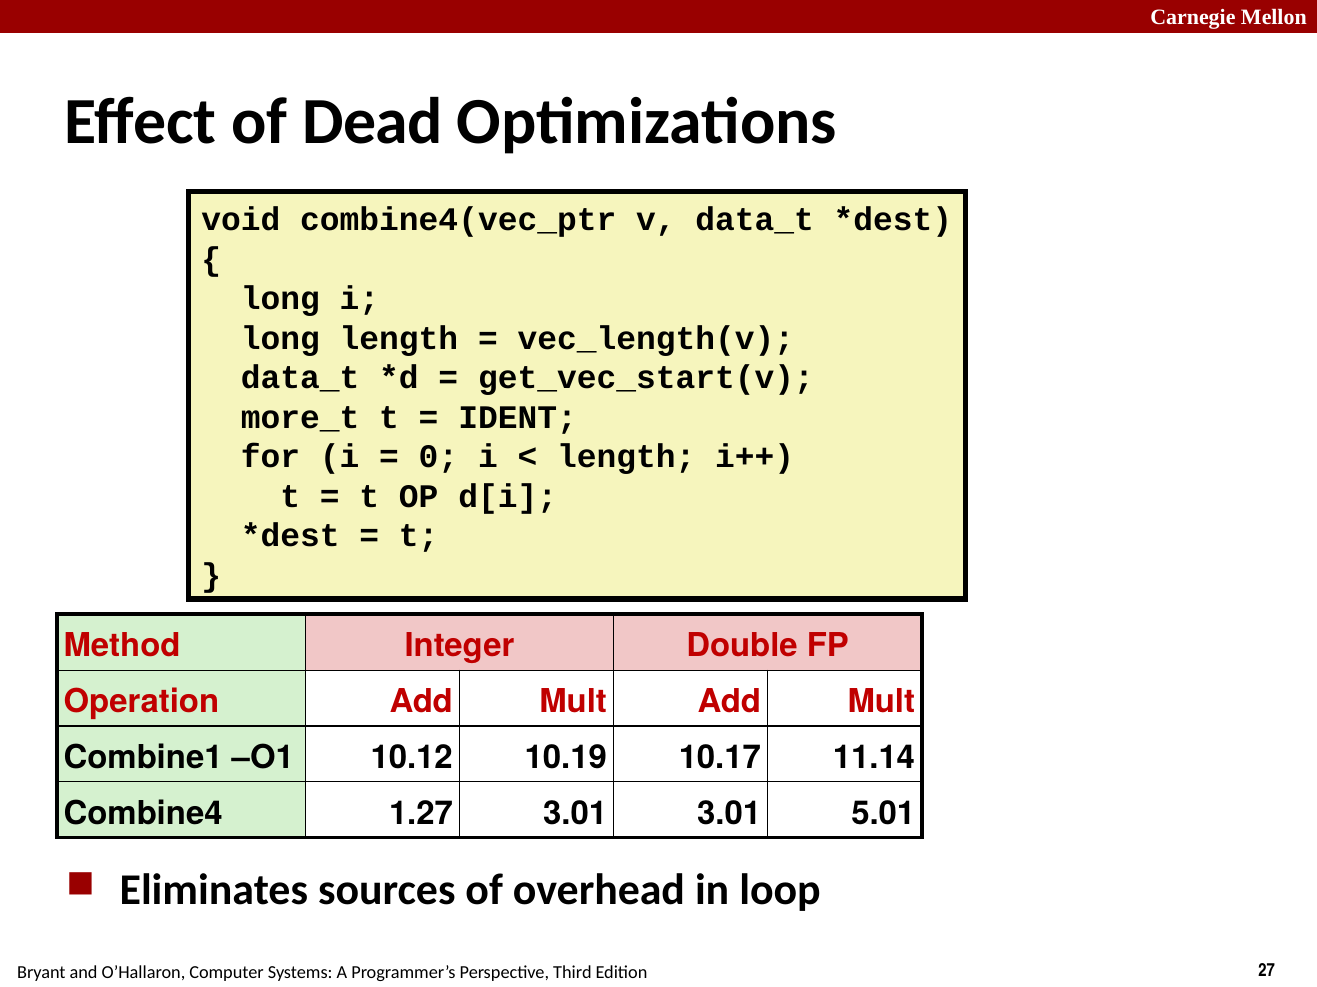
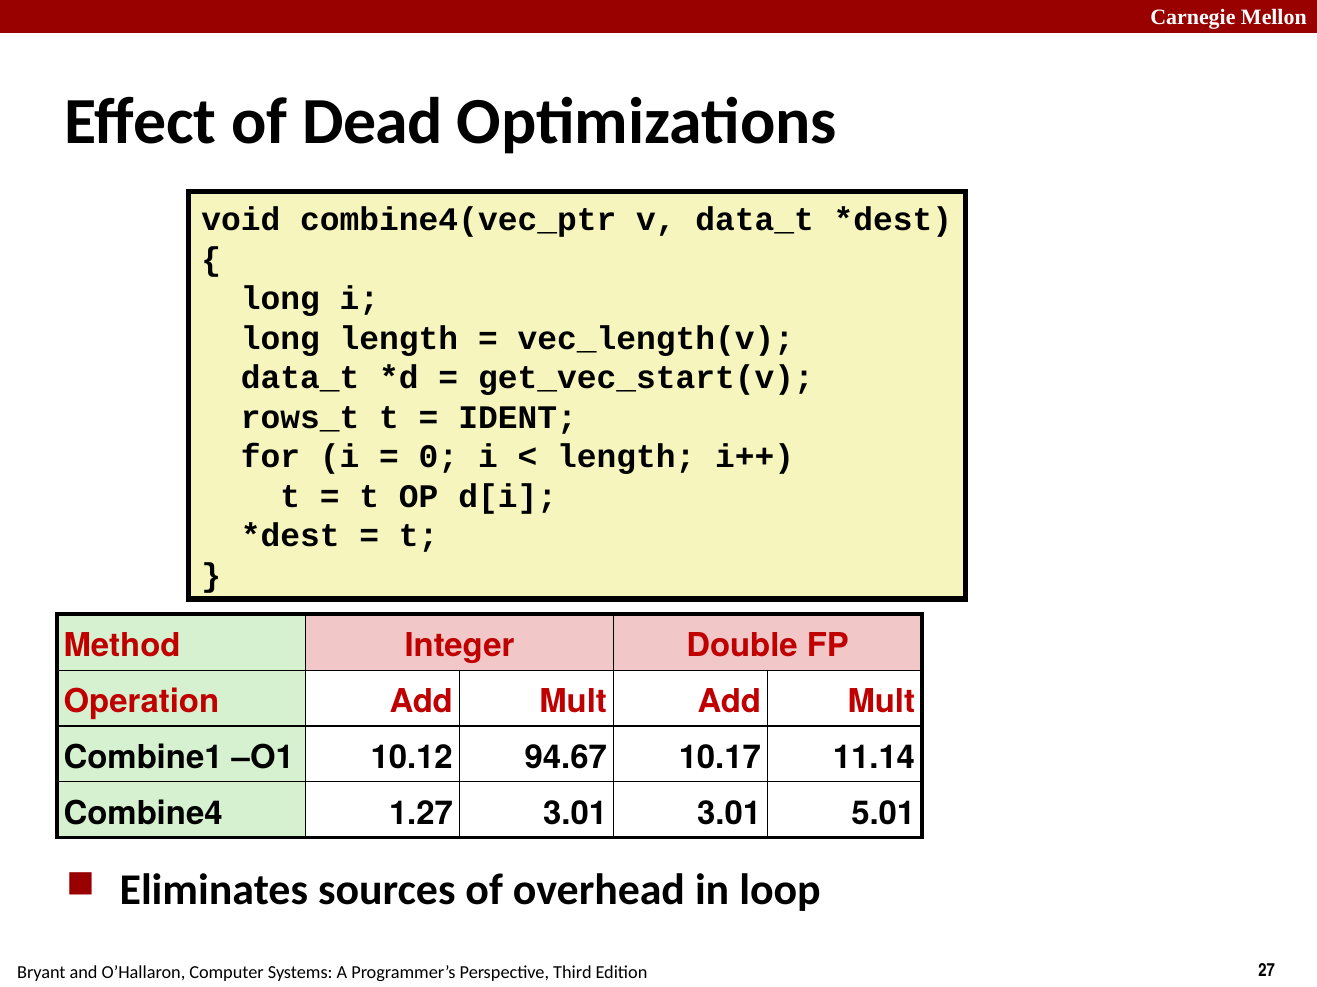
more_t: more_t -> rows_t
10.19: 10.19 -> 94.67
